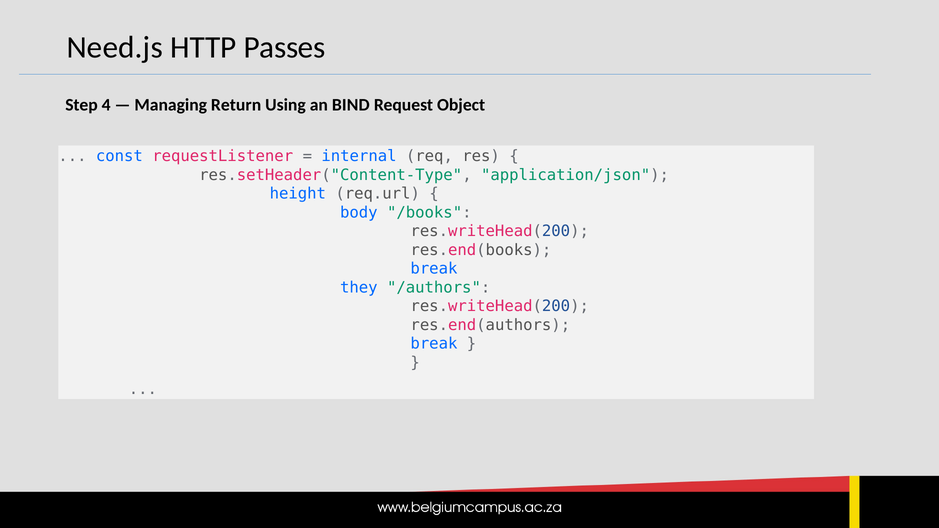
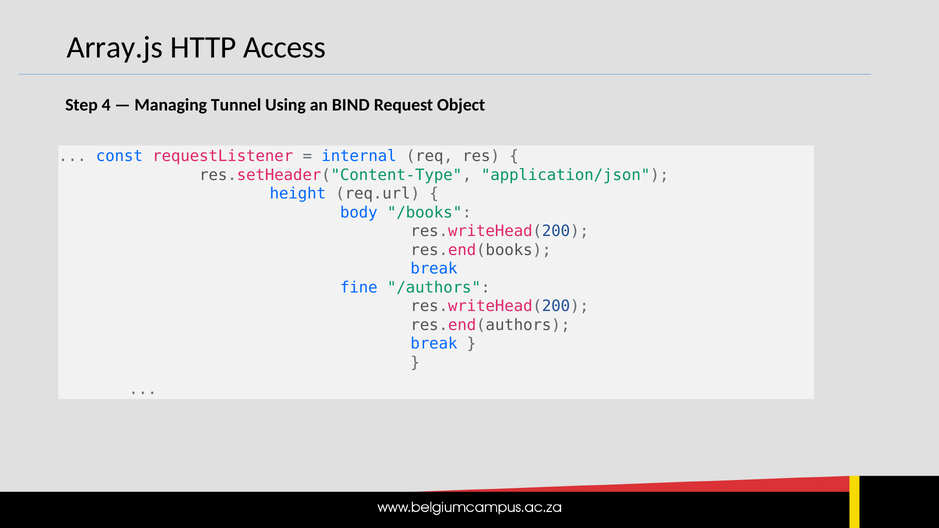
Need.js: Need.js -> Array.js
Passes: Passes -> Access
Return: Return -> Tunnel
they: they -> fine
